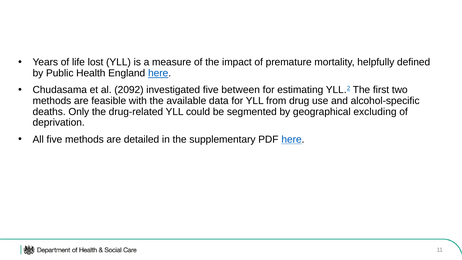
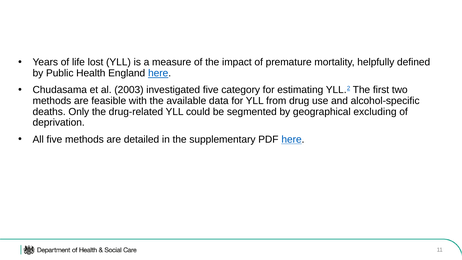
2092: 2092 -> 2003
between: between -> category
